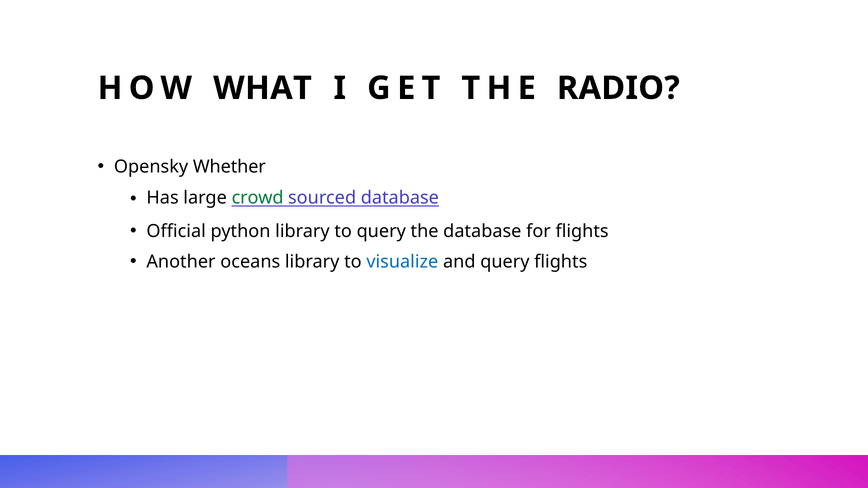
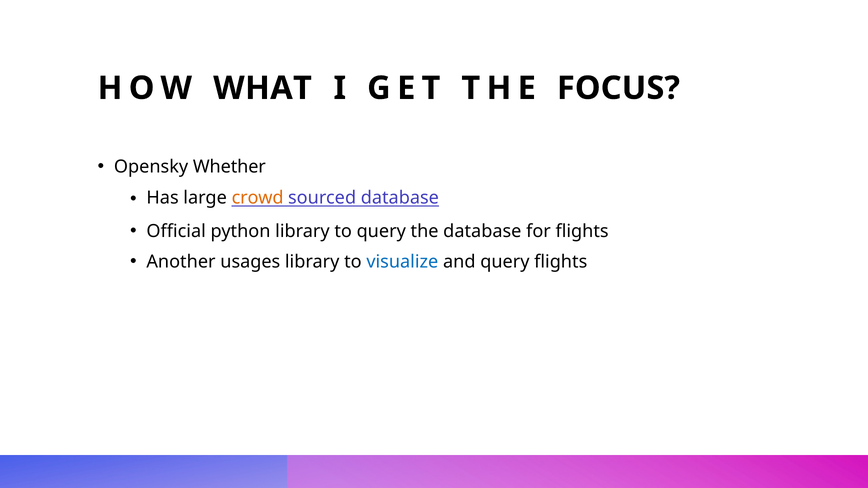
RADIO: RADIO -> FOCUS
crowd colour: green -> orange
oceans: oceans -> usages
